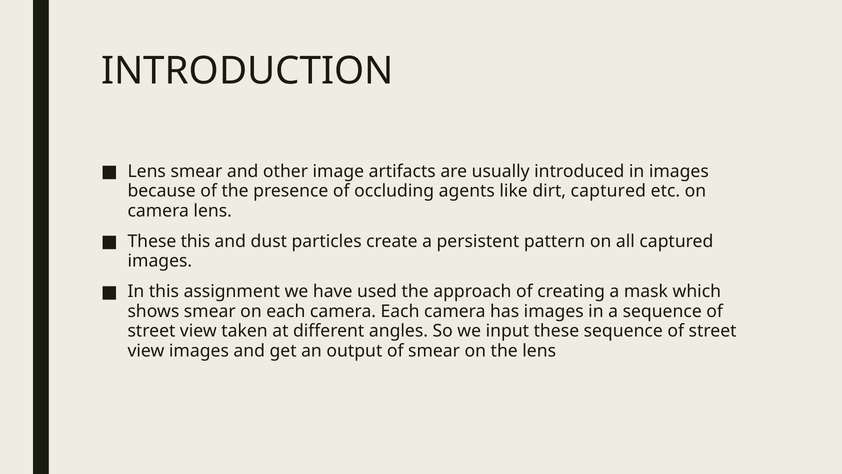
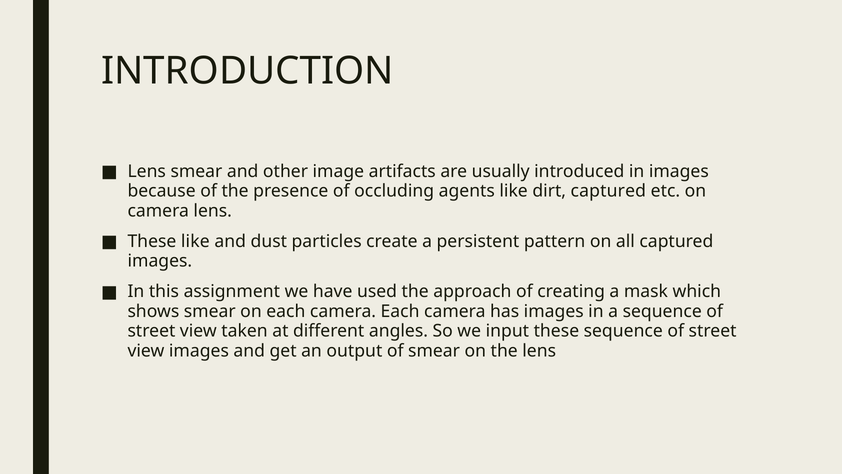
These this: this -> like
